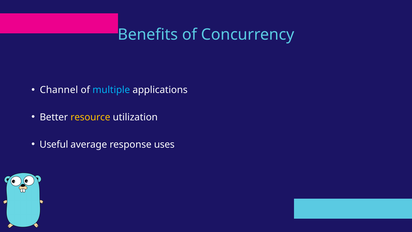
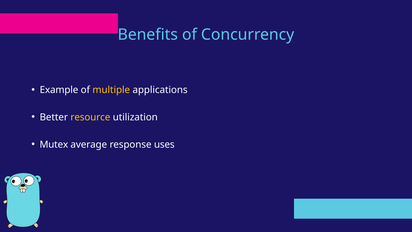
Channel: Channel -> Example
multiple colour: light blue -> yellow
Useful: Useful -> Mutex
